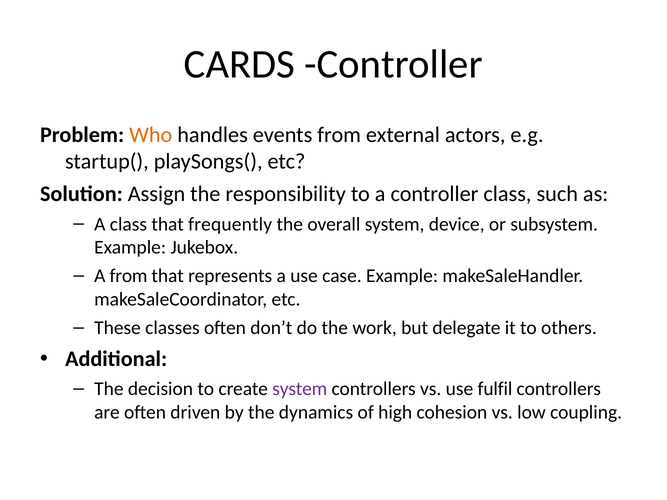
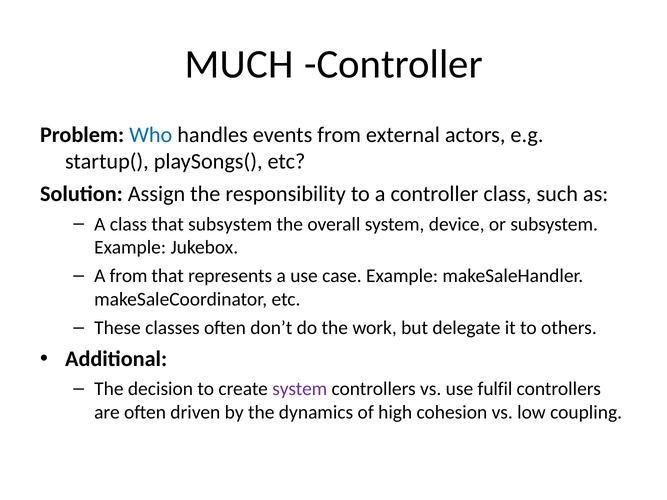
CARDS: CARDS -> MUCH
Who colour: orange -> blue
that frequently: frequently -> subsystem
